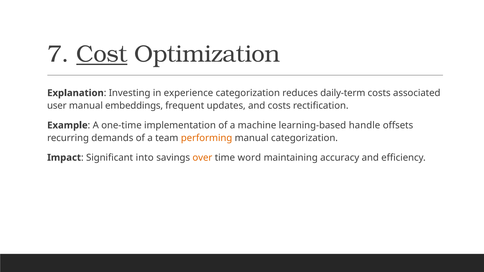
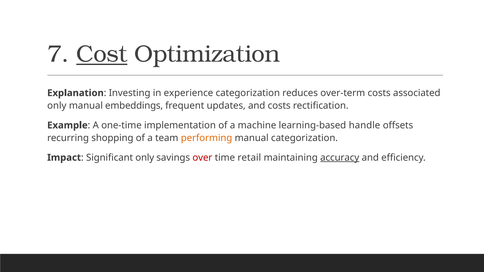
daily-term: daily-term -> over-term
user at (57, 106): user -> only
demands: demands -> shopping
Significant into: into -> only
over colour: orange -> red
word: word -> retail
accuracy underline: none -> present
